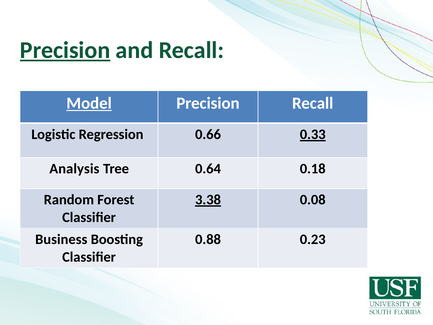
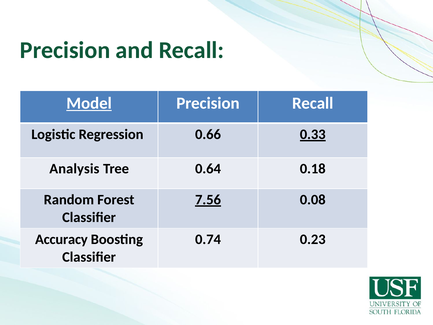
Precision at (65, 50) underline: present -> none
3.38: 3.38 -> 7.56
Business: Business -> Accuracy
0.88: 0.88 -> 0.74
